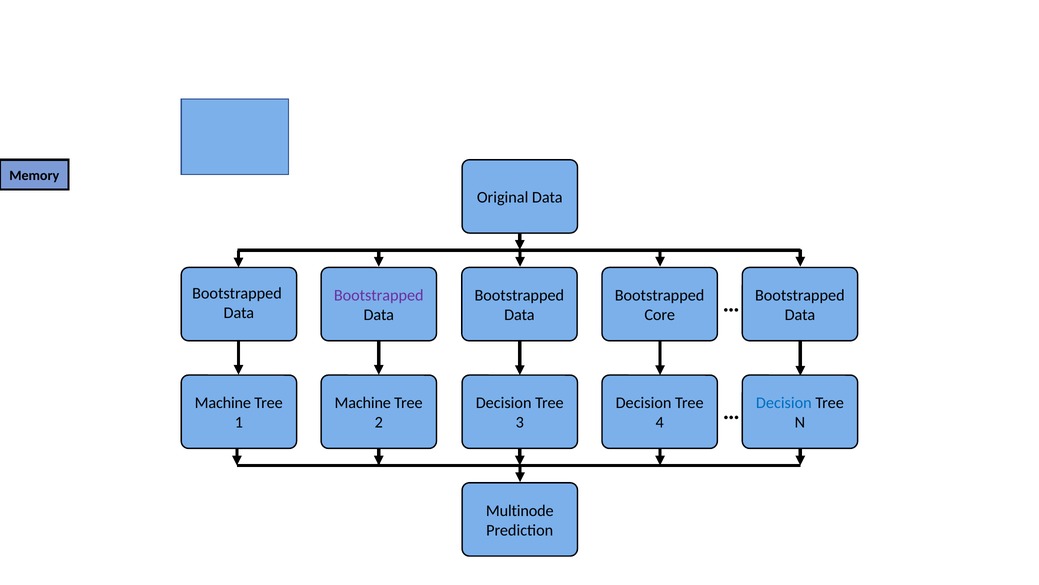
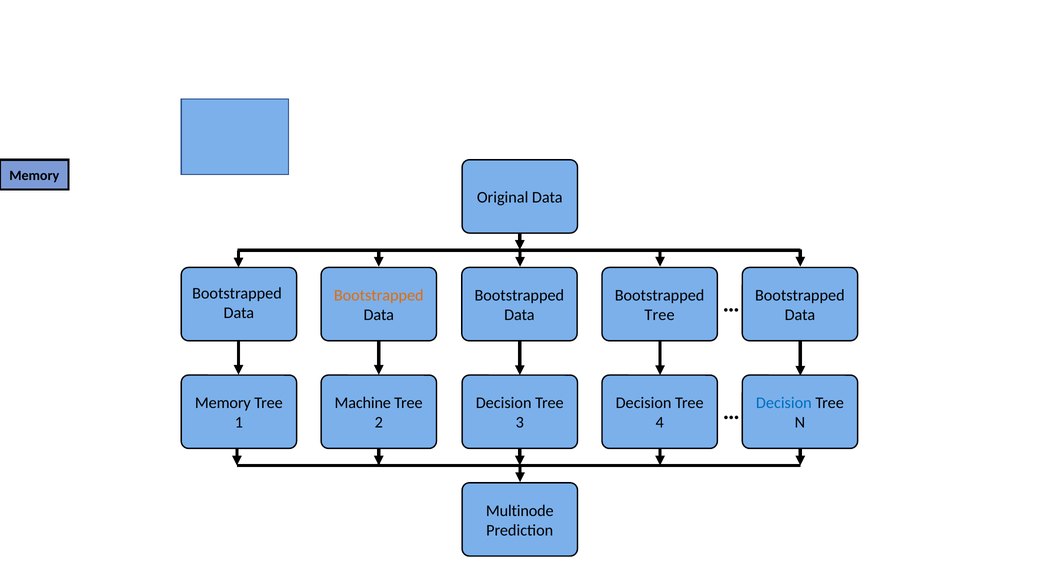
Bootstrapped at (379, 295) colour: purple -> orange
Core at (660, 315): Core -> Tree
Machine at (223, 403): Machine -> Memory
